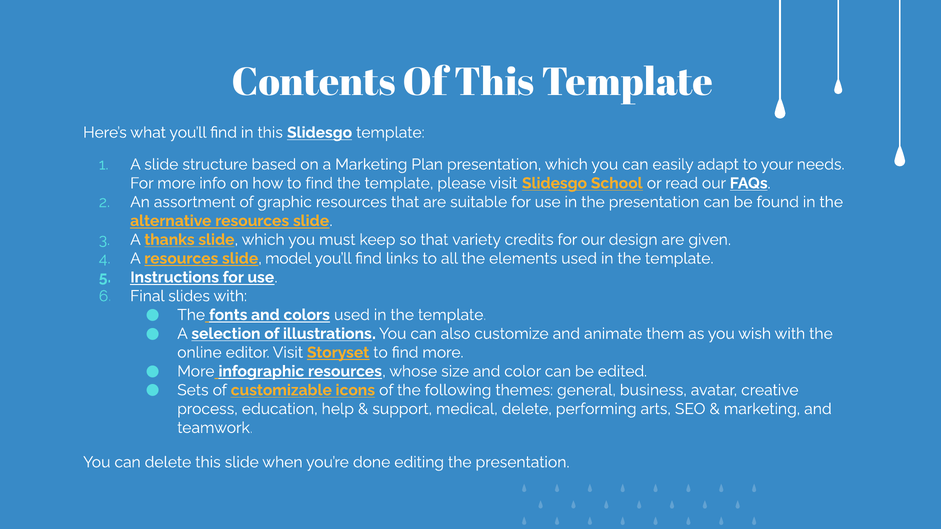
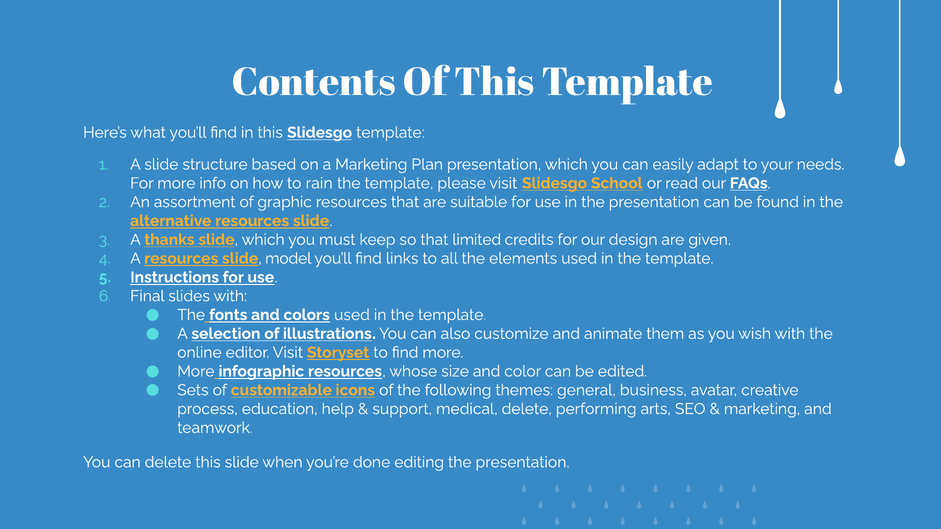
how to find: find -> rain
variety: variety -> limited
